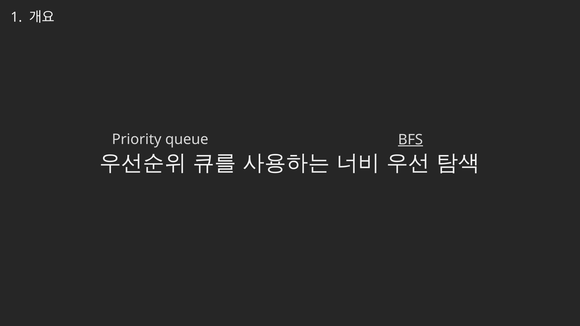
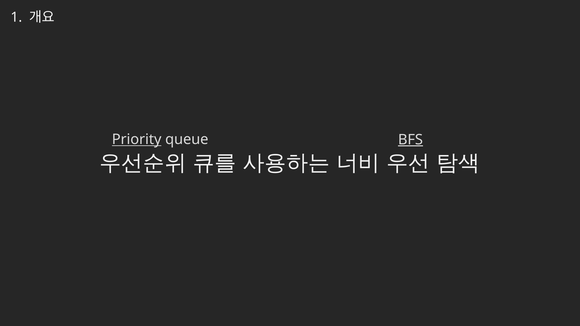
Priority underline: none -> present
